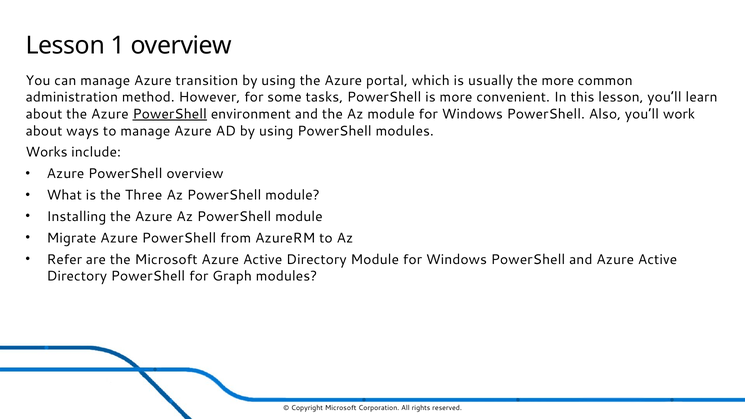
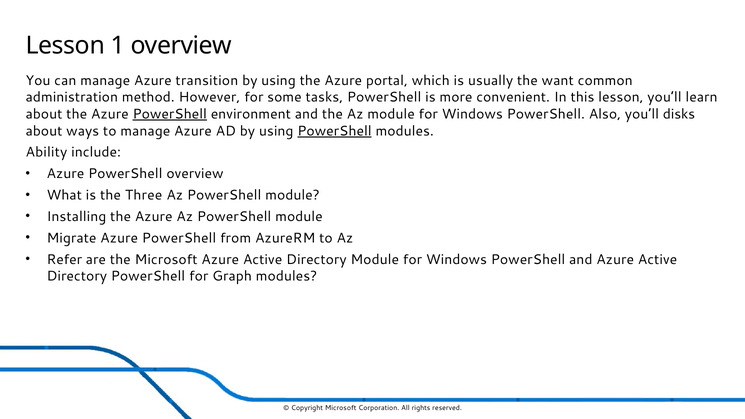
the more: more -> want
work: work -> disks
PowerShell at (334, 131) underline: none -> present
Works: Works -> Ability
